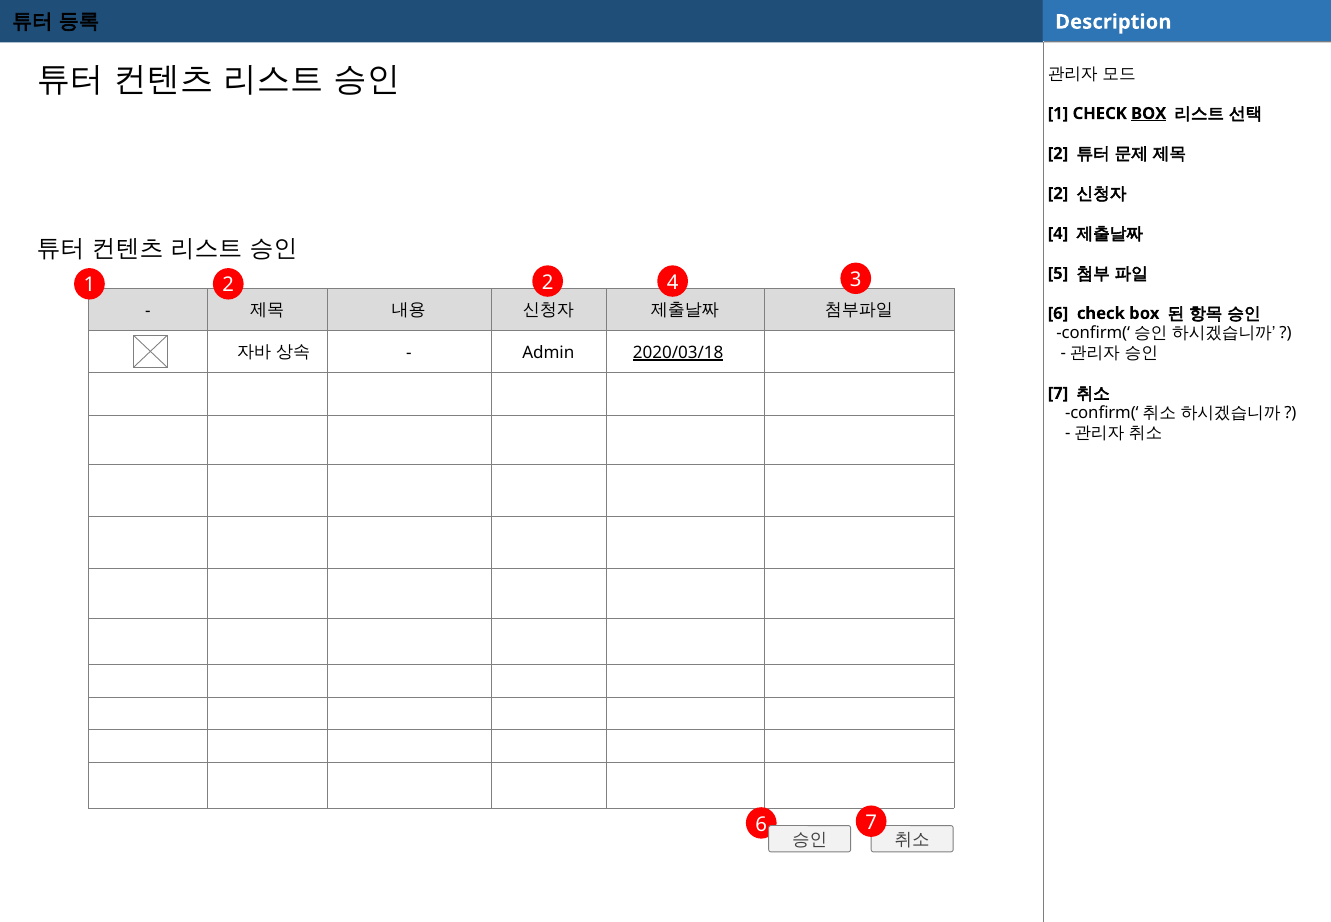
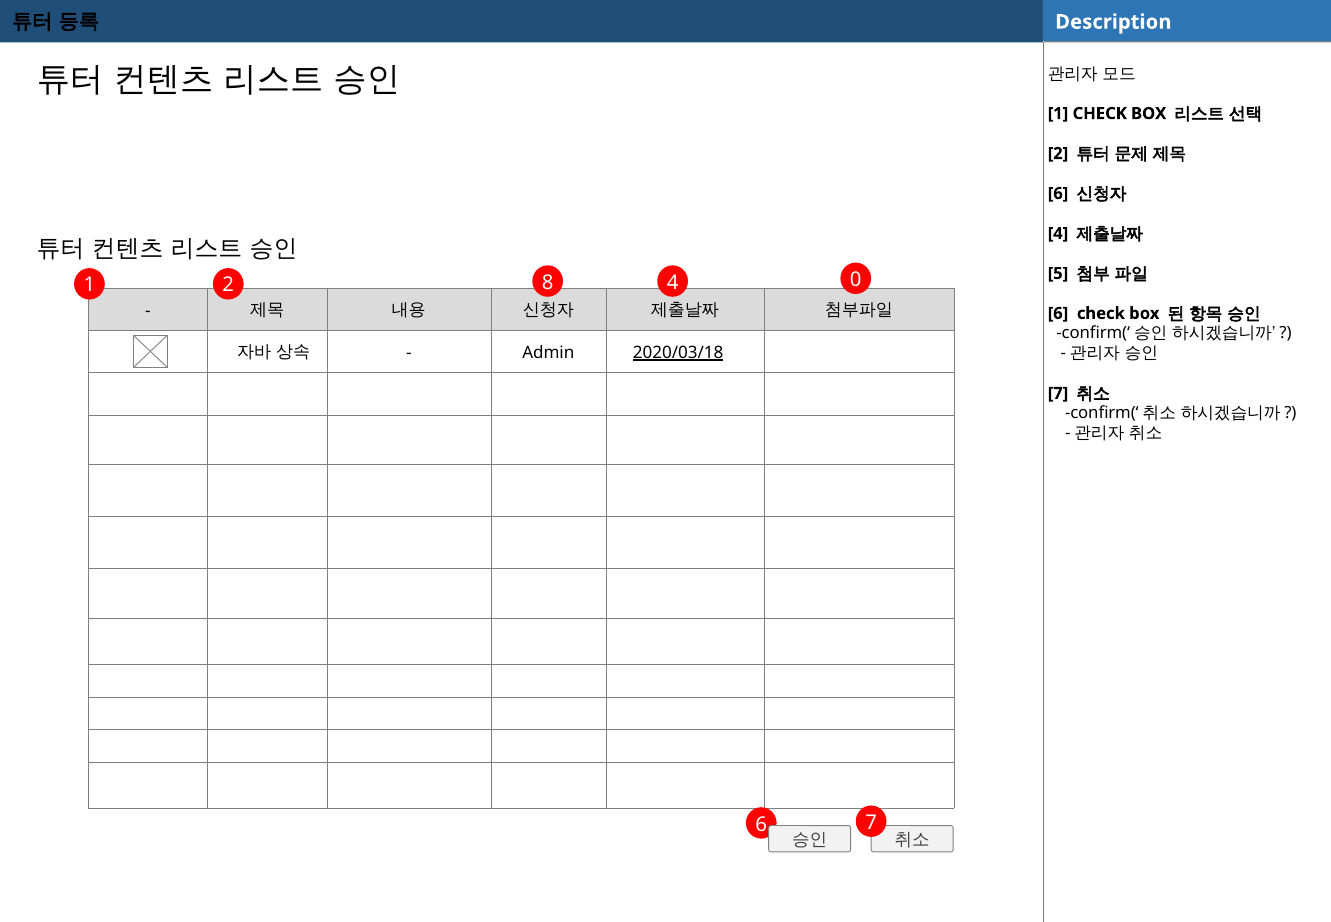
BOX at (1149, 113) underline: present -> none
2 at (1058, 193): 2 -> 6
2 2: 2 -> 8
3: 3 -> 0
